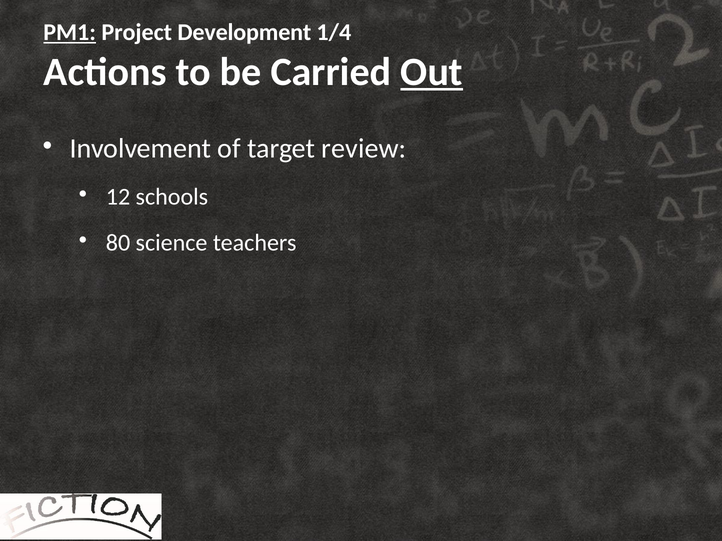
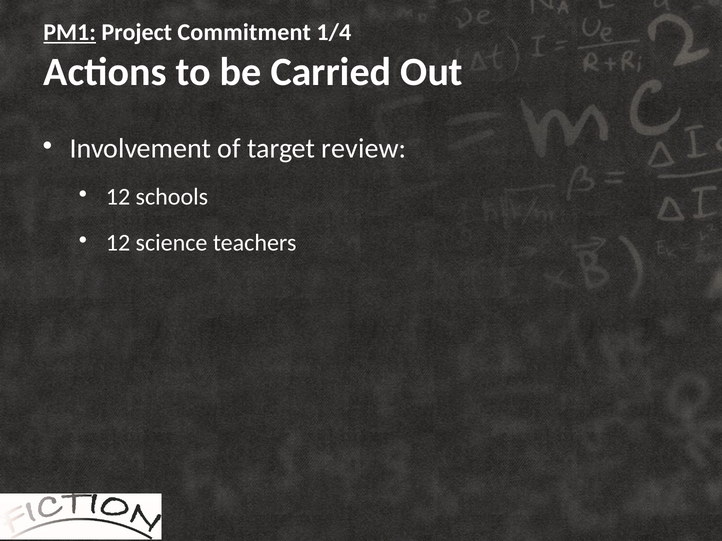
Development: Development -> Commitment
Out underline: present -> none
80 at (118, 243): 80 -> 12
